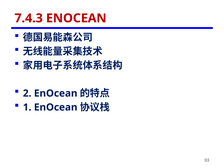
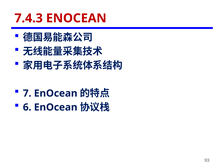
2: 2 -> 7
1: 1 -> 6
